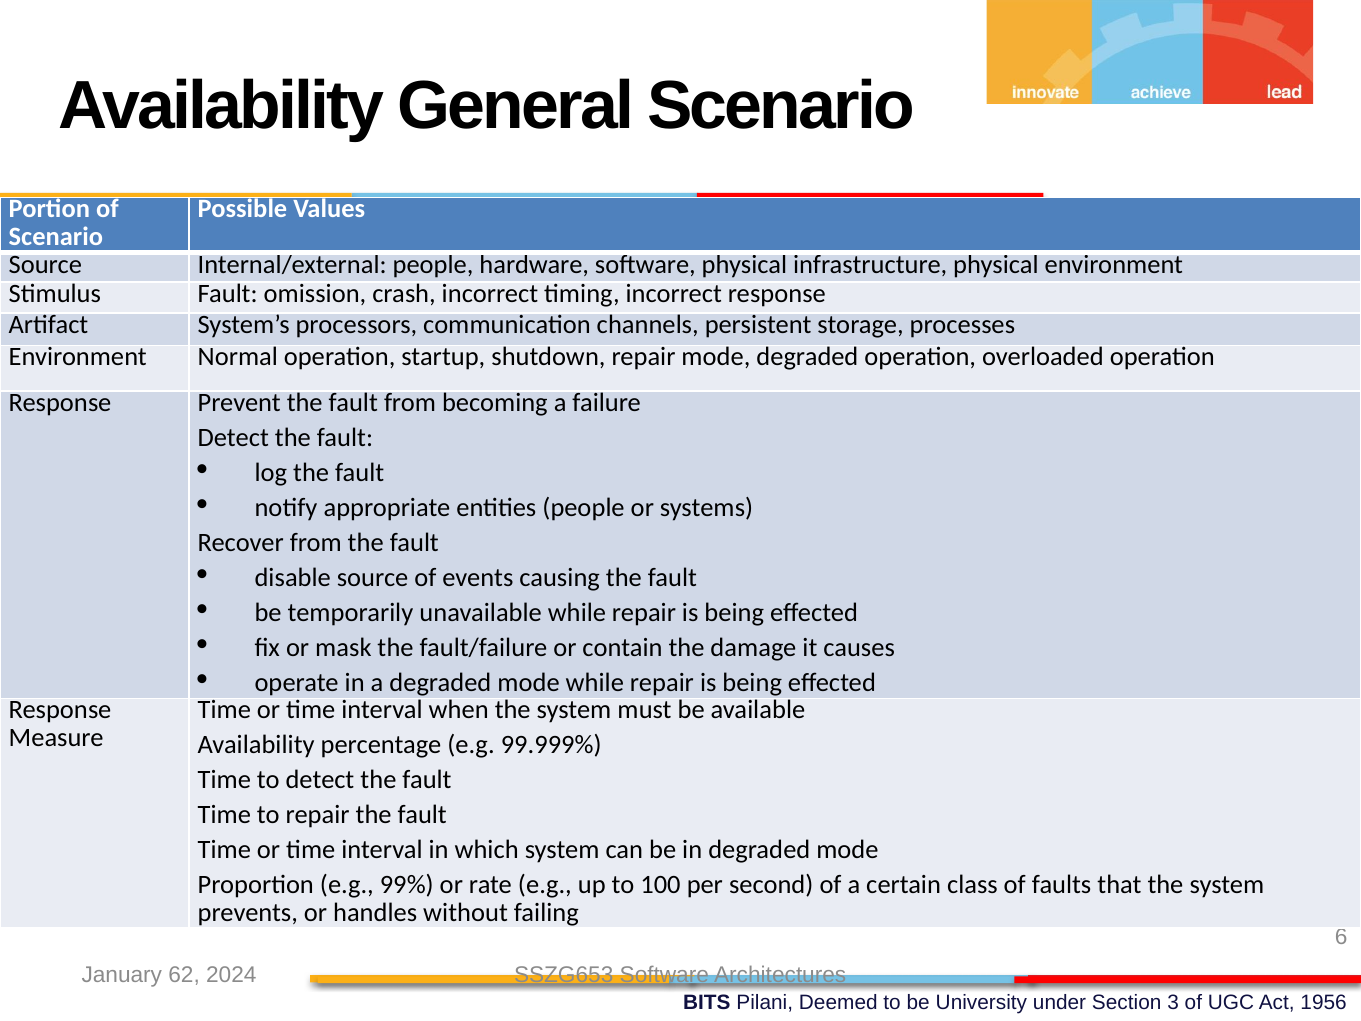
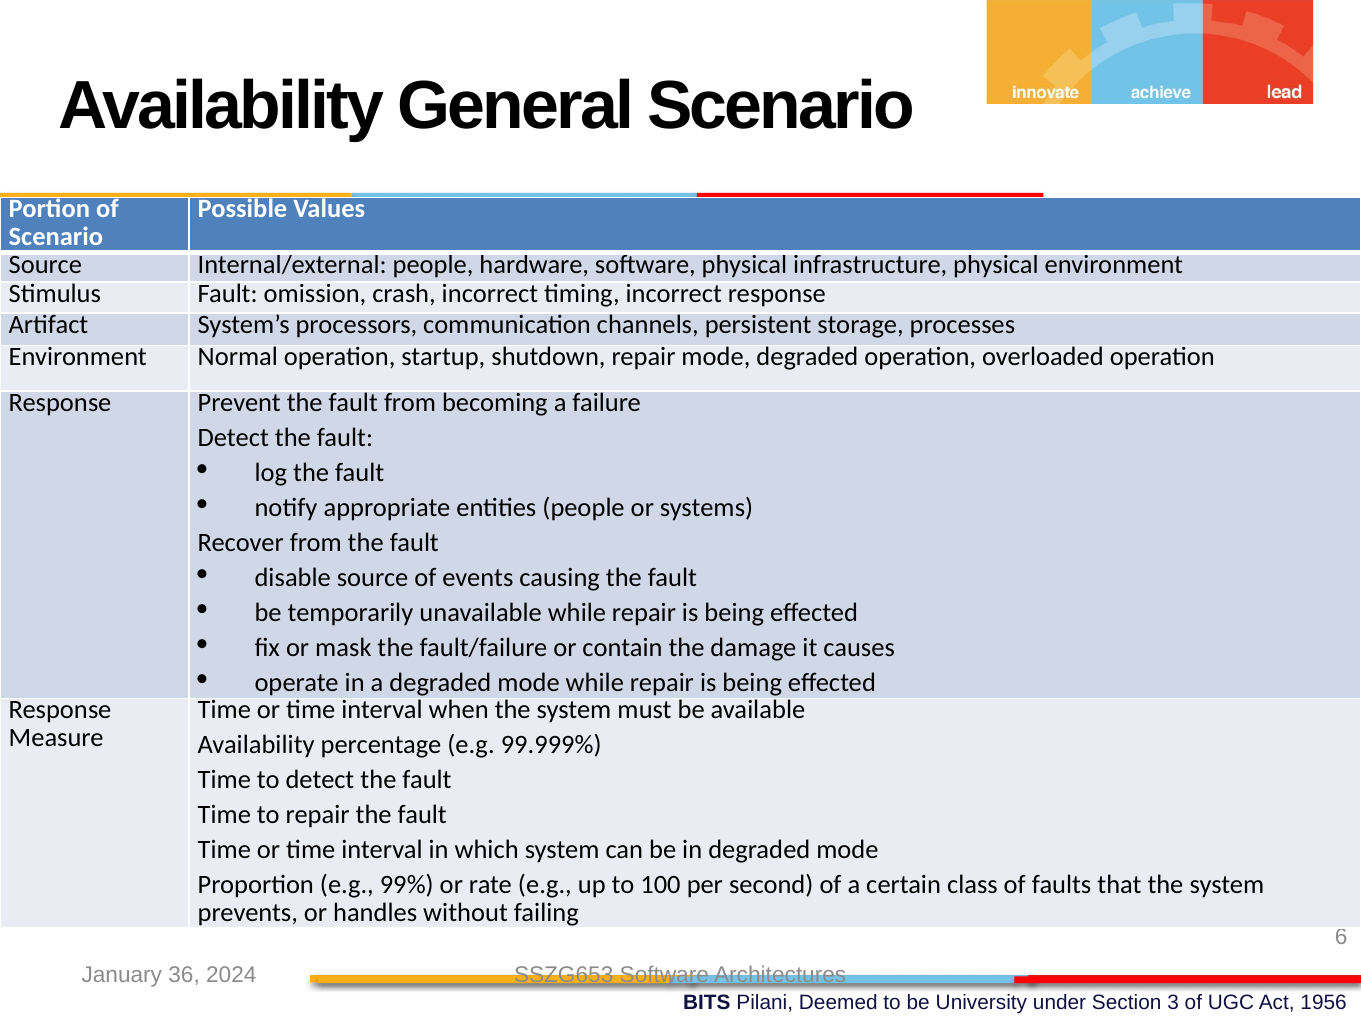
62: 62 -> 36
